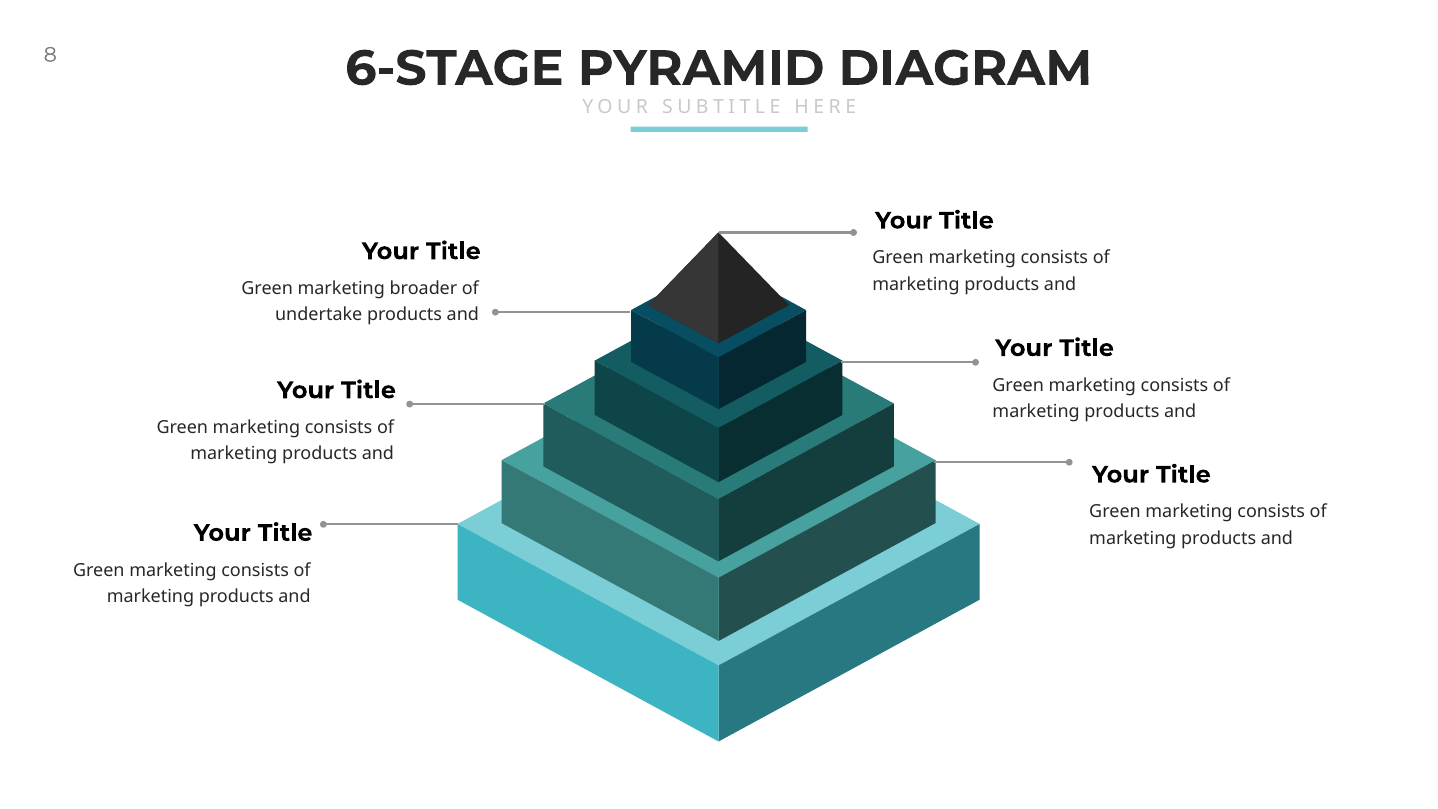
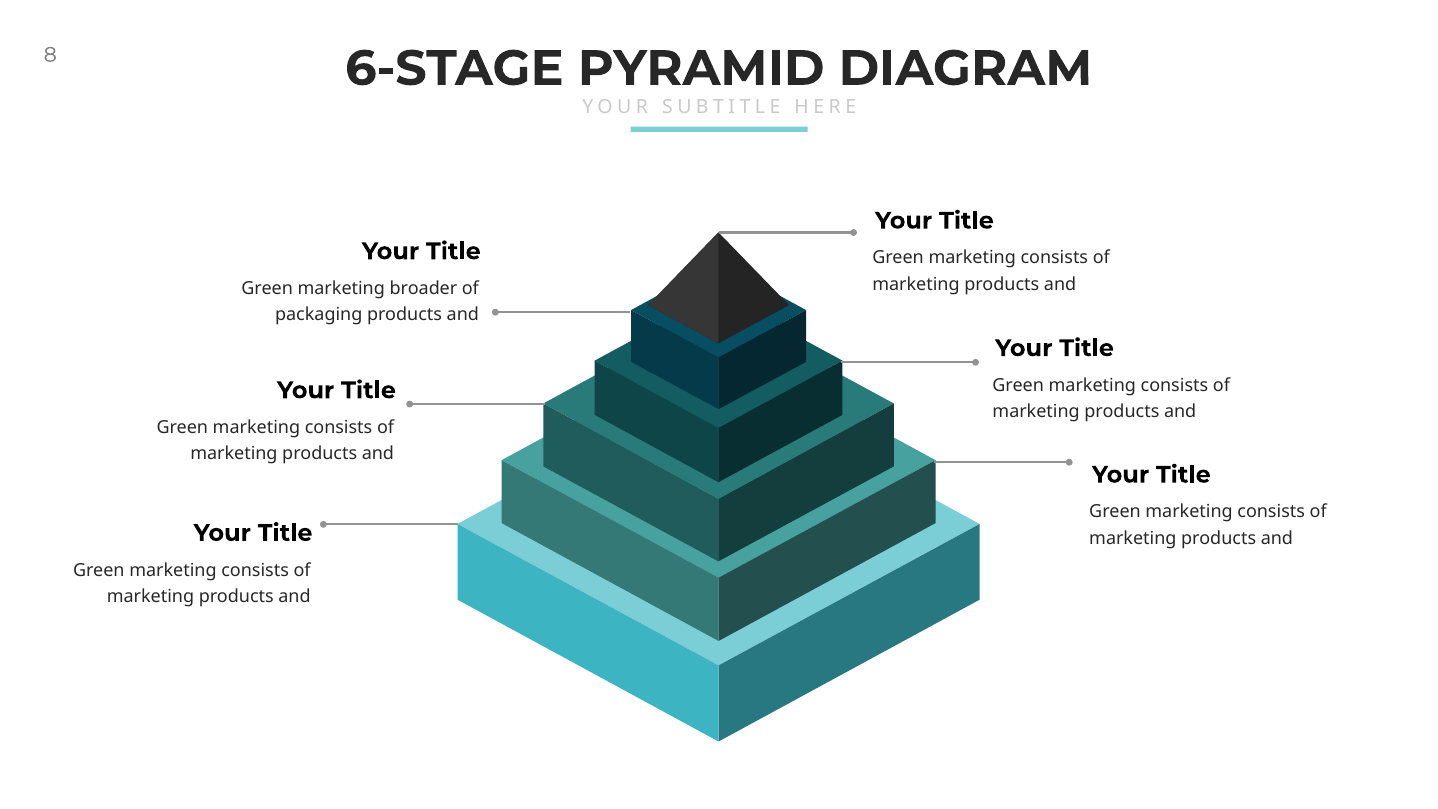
undertake: undertake -> packaging
